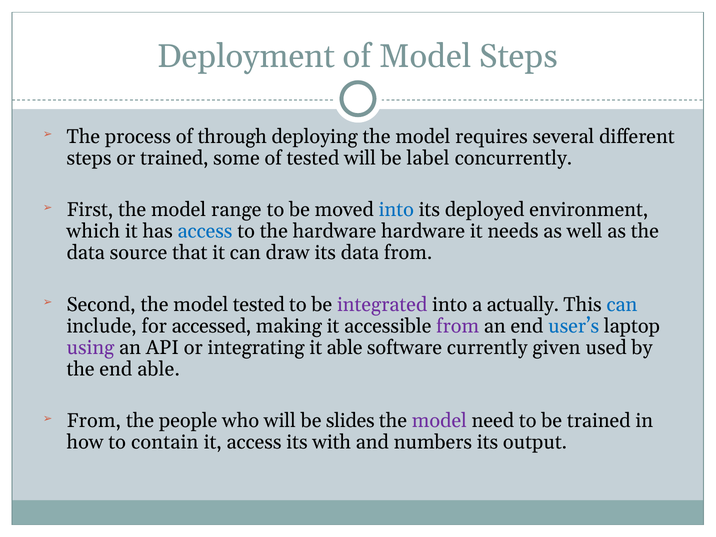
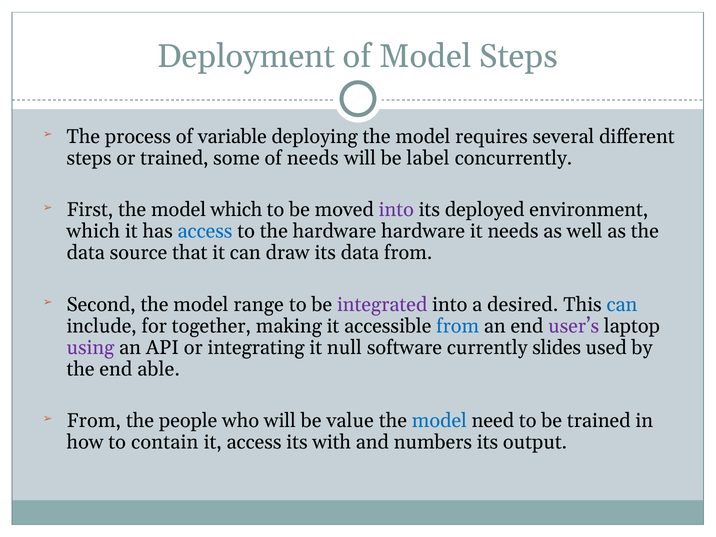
through: through -> variable
of tested: tested -> needs
model range: range -> which
into at (396, 210) colour: blue -> purple
model tested: tested -> range
actually: actually -> desired
accessed: accessed -> together
from at (458, 326) colour: purple -> blue
user’s colour: blue -> purple
it able: able -> null
given: given -> slides
slides: slides -> value
model at (439, 421) colour: purple -> blue
